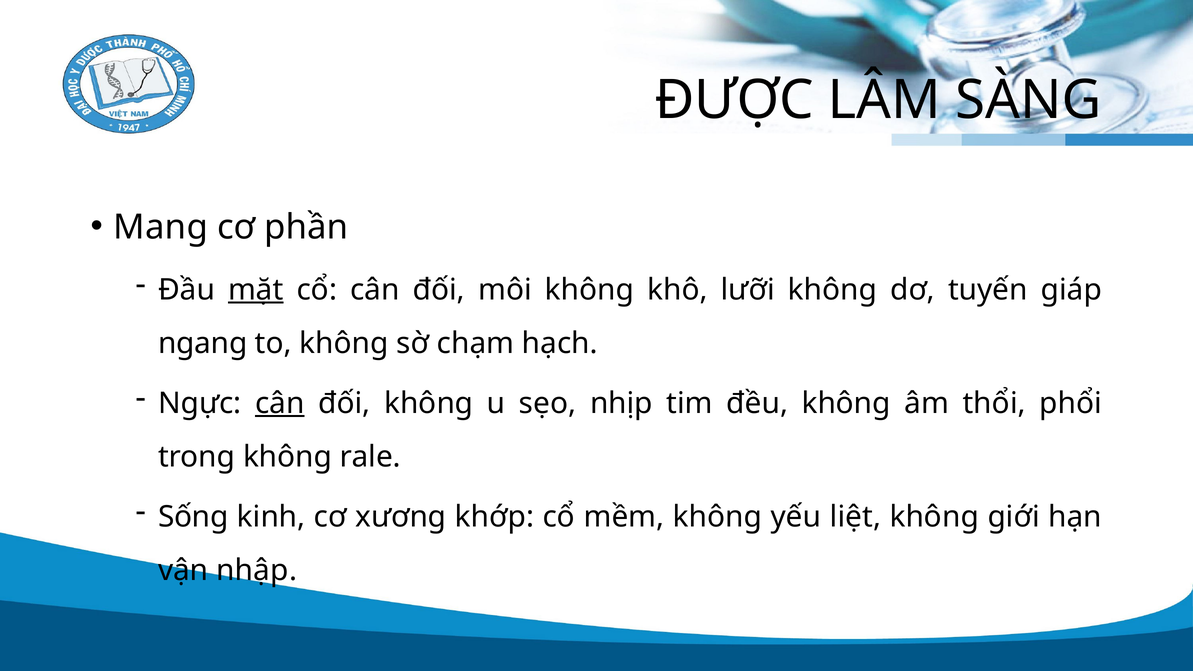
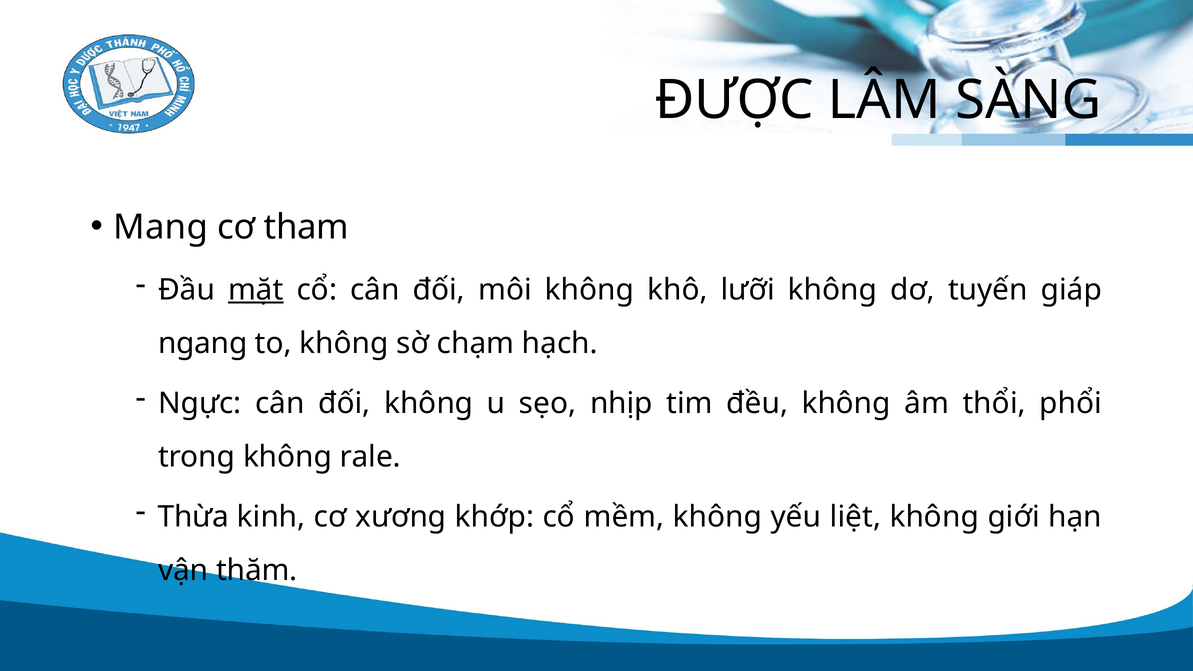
phần: phần -> tham
cân at (280, 403) underline: present -> none
Sống: Sống -> Thừa
nhập: nhập -> thăm
